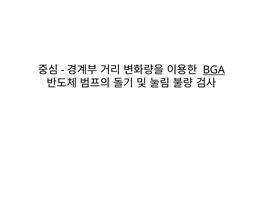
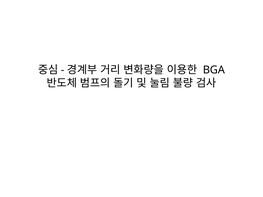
BGA underline: present -> none
